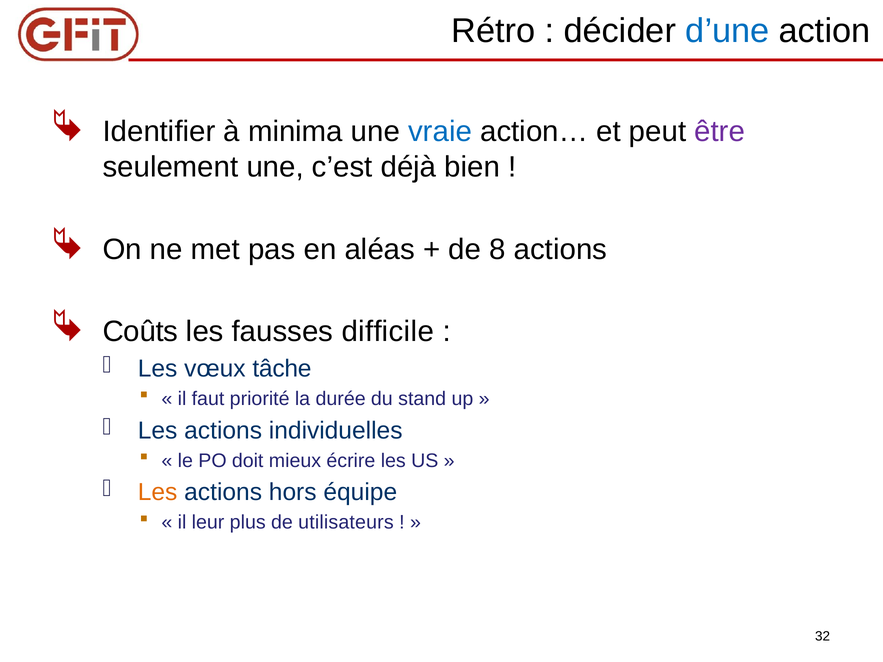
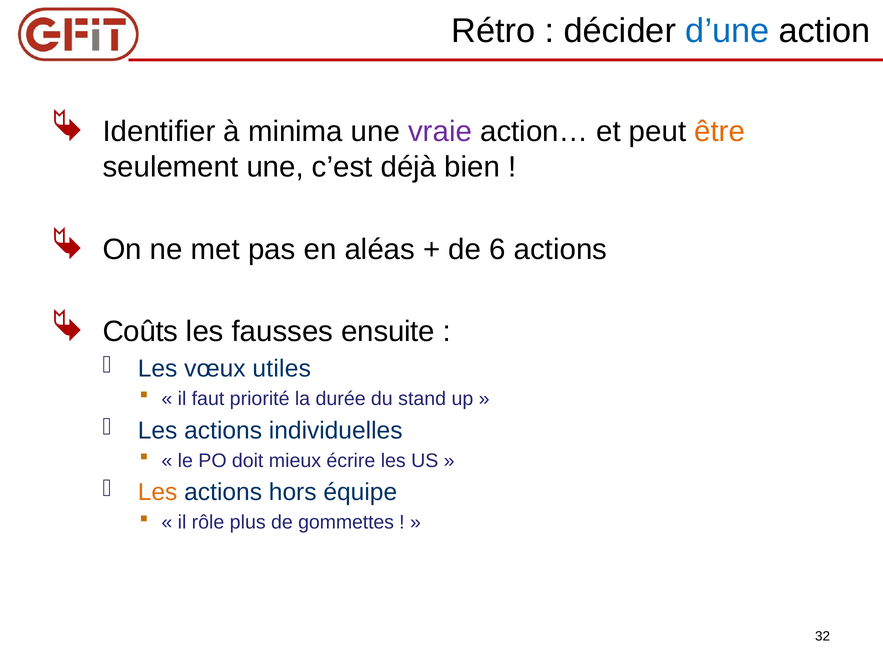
vraie colour: blue -> purple
être colour: purple -> orange
8: 8 -> 6
difficile: difficile -> ensuite
tâche: tâche -> utiles
leur: leur -> rôle
utilisateurs: utilisateurs -> gommettes
